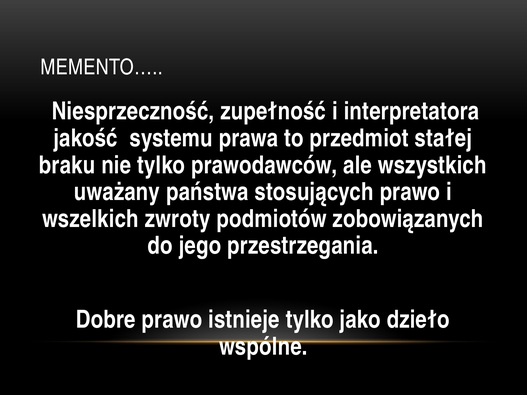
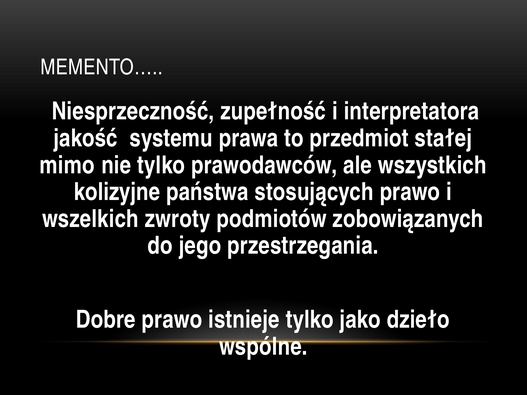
braku: braku -> mimo
uważany: uważany -> kolizyjne
